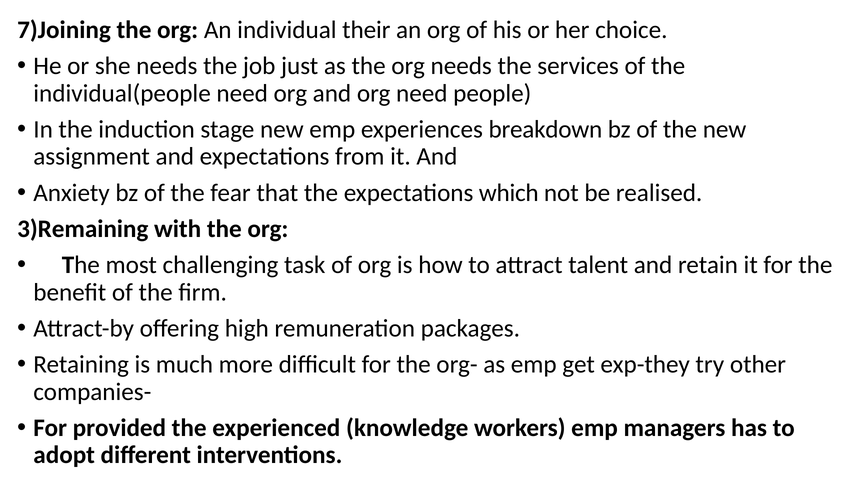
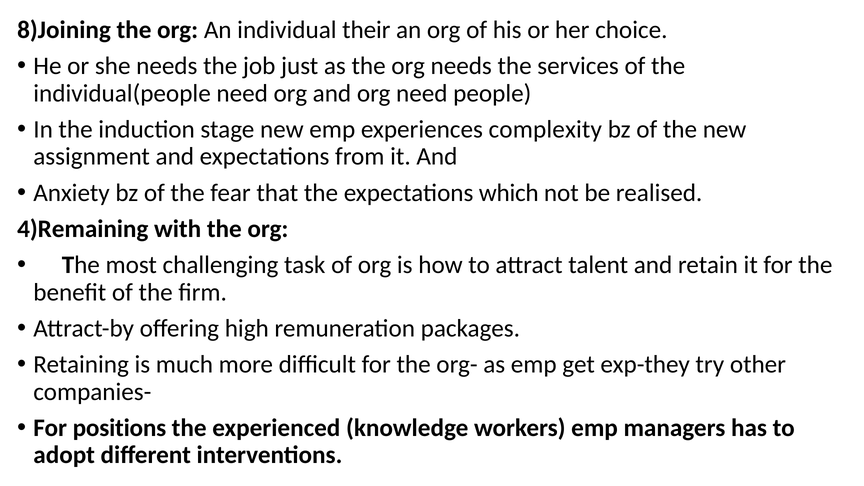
7)Joining: 7)Joining -> 8)Joining
breakdown: breakdown -> complexity
3)Remaining: 3)Remaining -> 4)Remaining
provided: provided -> positions
